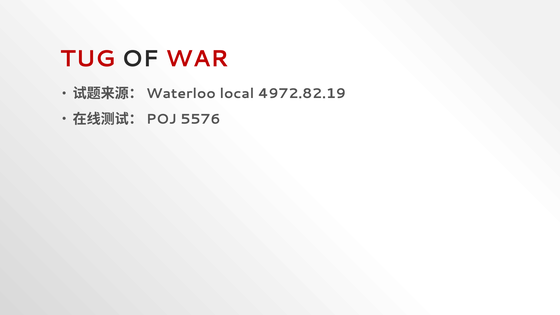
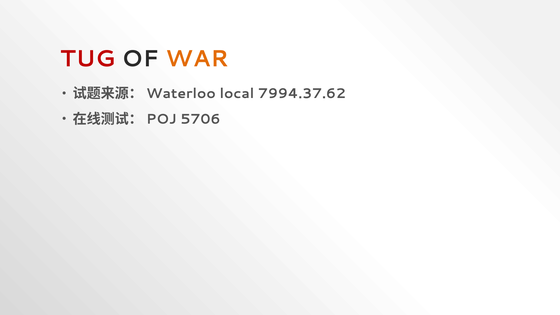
WAR colour: red -> orange
4972.82.19: 4972.82.19 -> 7994.37.62
5576: 5576 -> 5706
